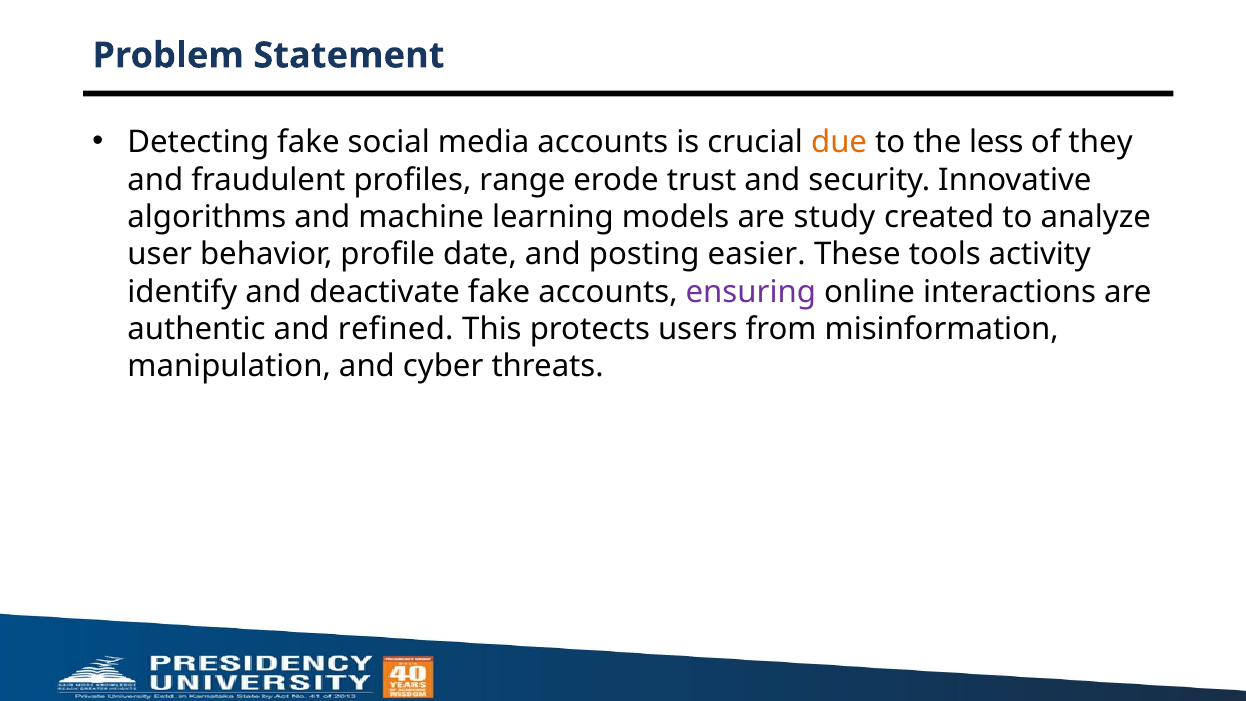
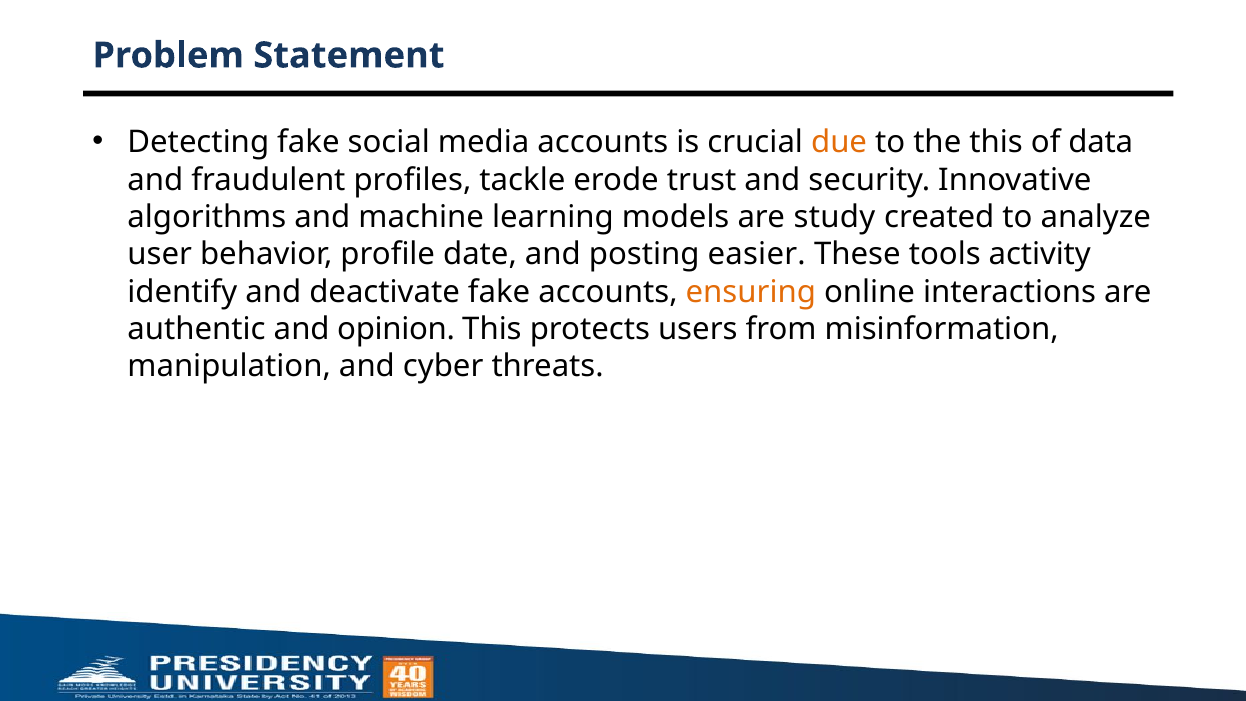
the less: less -> this
they: they -> data
range: range -> tackle
ensuring colour: purple -> orange
refined: refined -> opinion
